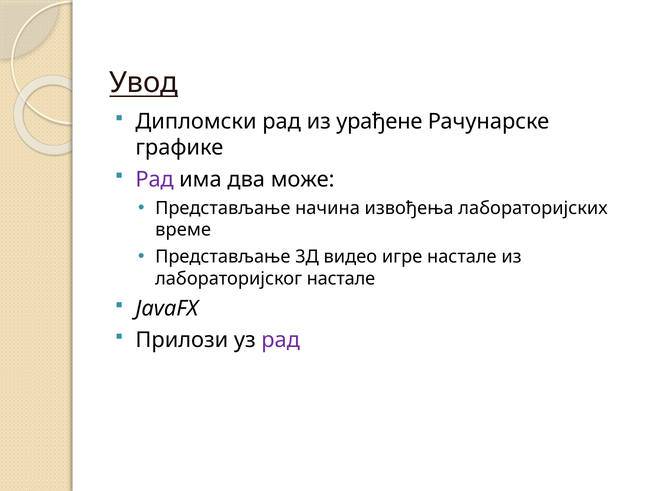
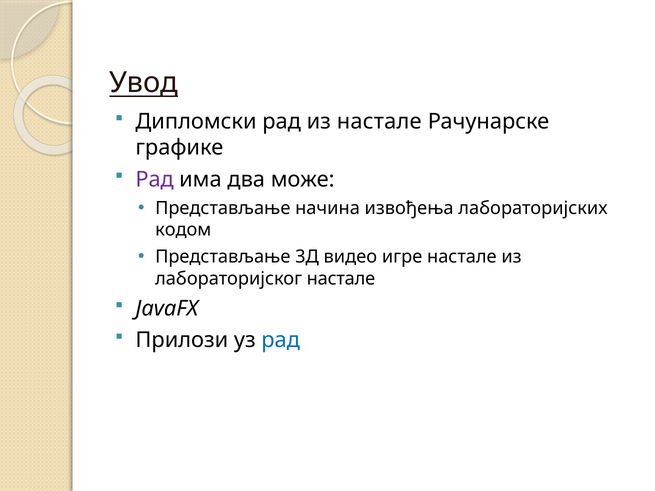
из урађене: урађене -> настале
време: време -> кодом
рад at (281, 340) colour: purple -> blue
